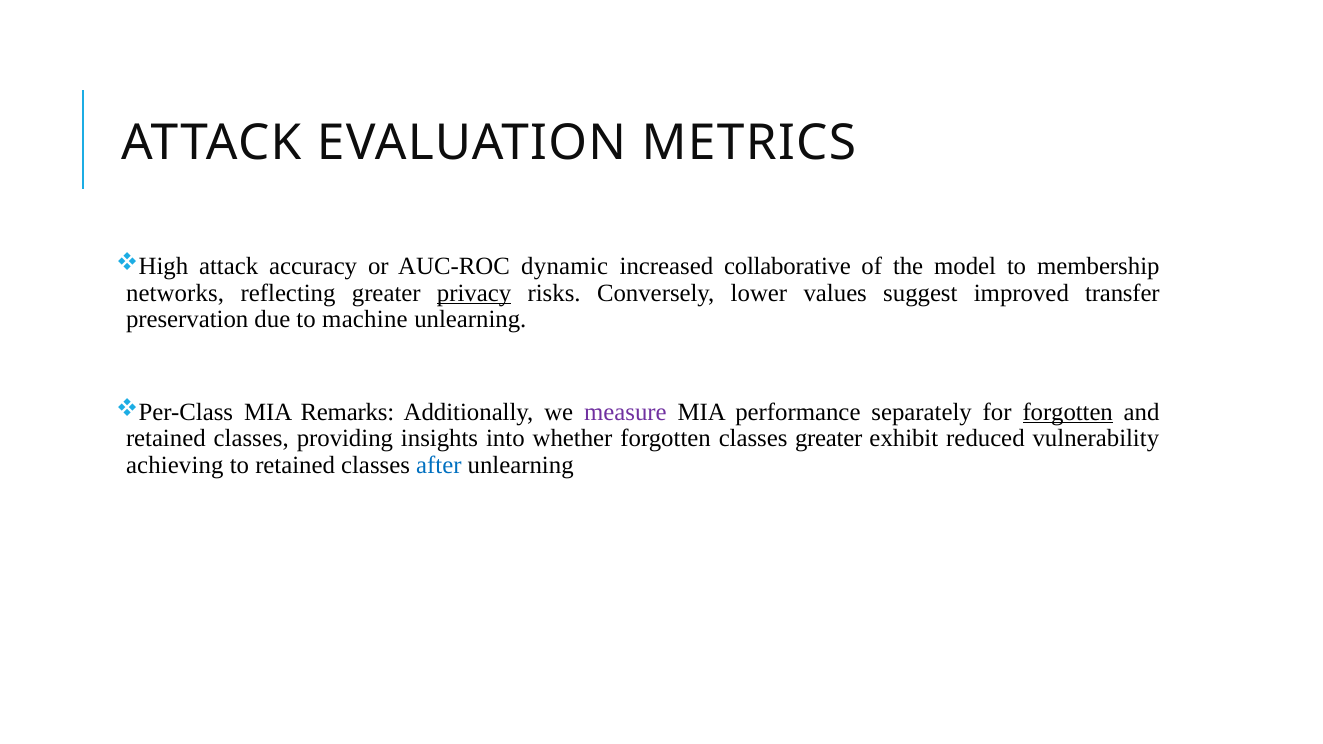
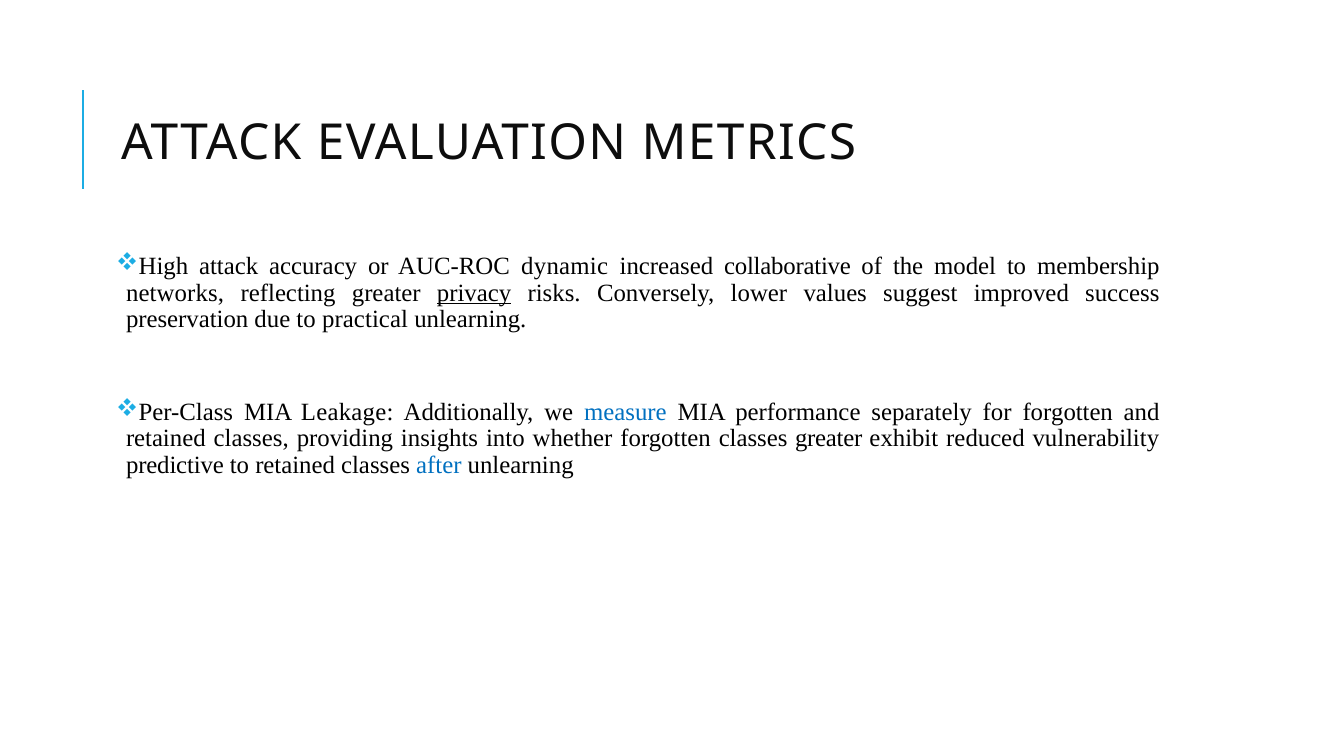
transfer: transfer -> success
machine: machine -> practical
Remarks: Remarks -> Leakage
measure colour: purple -> blue
forgotten at (1068, 412) underline: present -> none
achieving: achieving -> predictive
